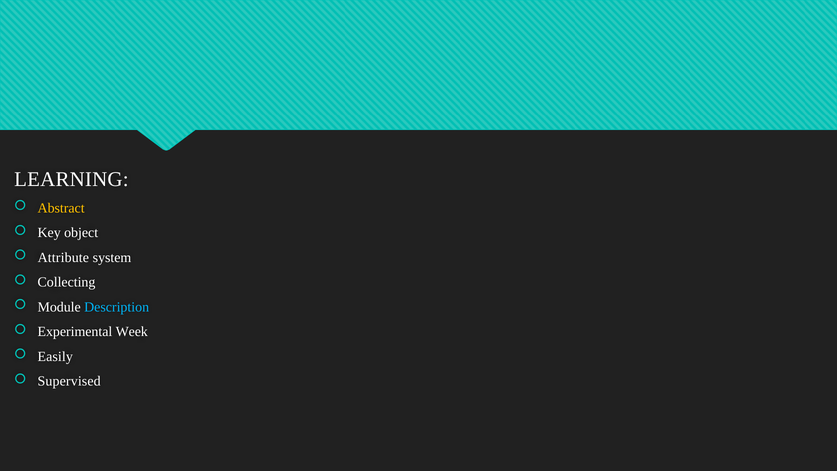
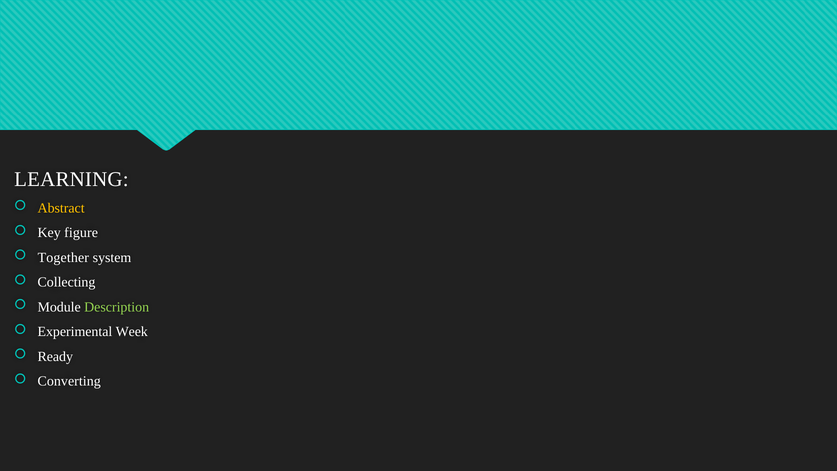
object: object -> figure
Attribute: Attribute -> Together
Description colour: light blue -> light green
Easily: Easily -> Ready
Supervised: Supervised -> Converting
